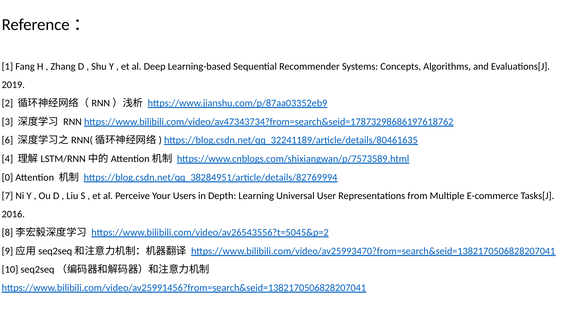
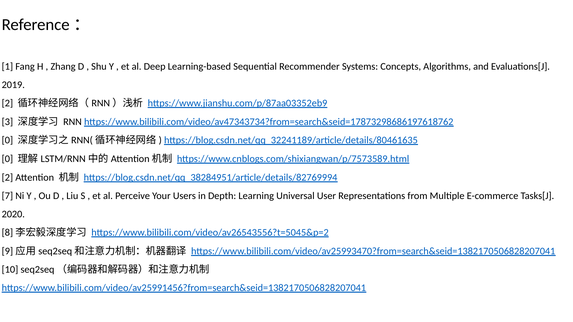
6 at (7, 140): 6 -> 0
4 at (7, 159): 4 -> 0
0 at (7, 178): 0 -> 2
2016: 2016 -> 2020
